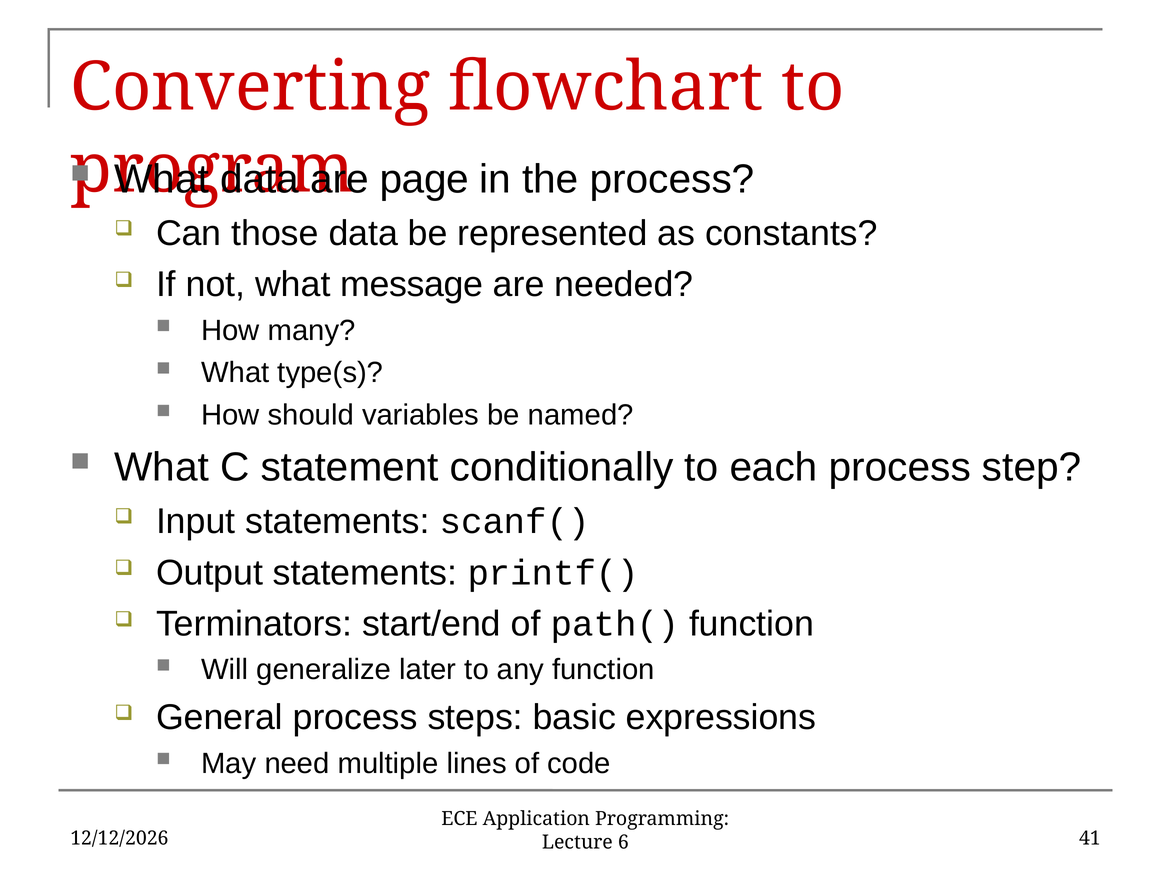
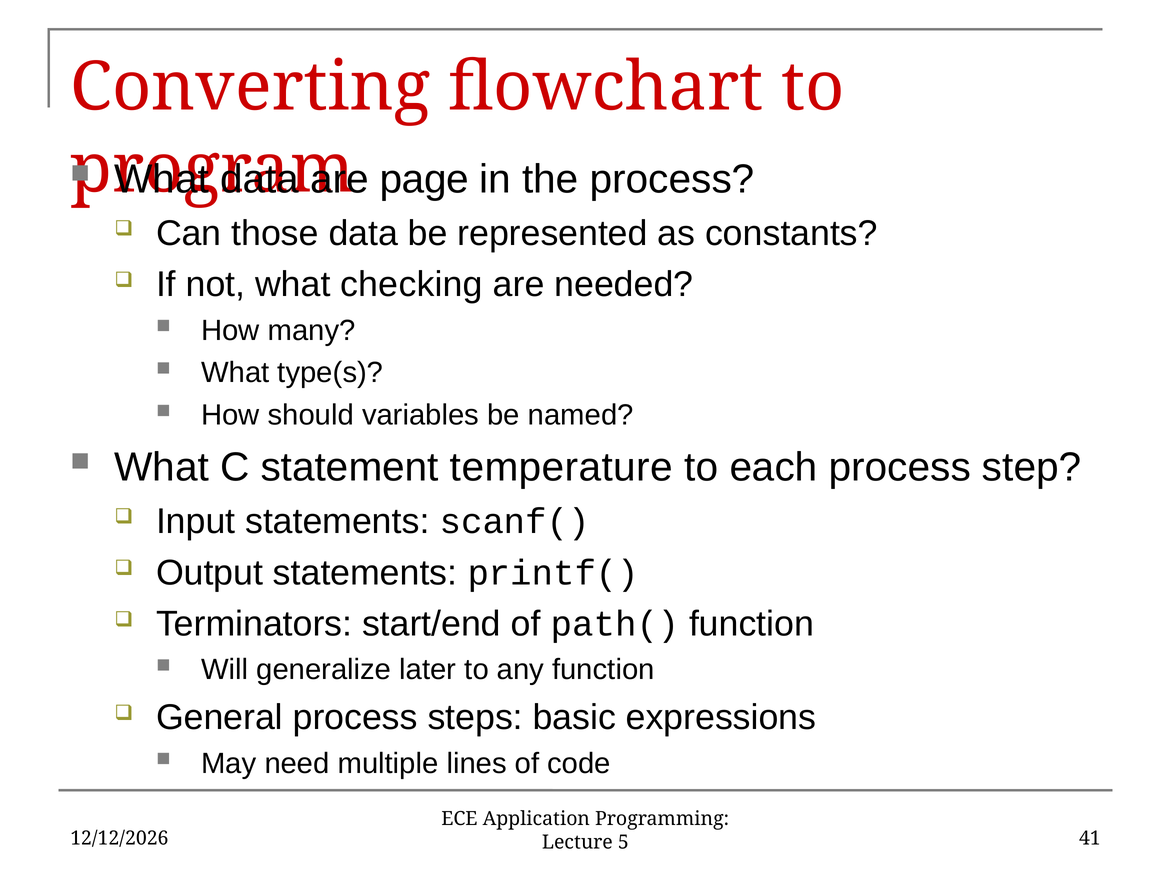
message: message -> checking
conditionally: conditionally -> temperature
6: 6 -> 5
